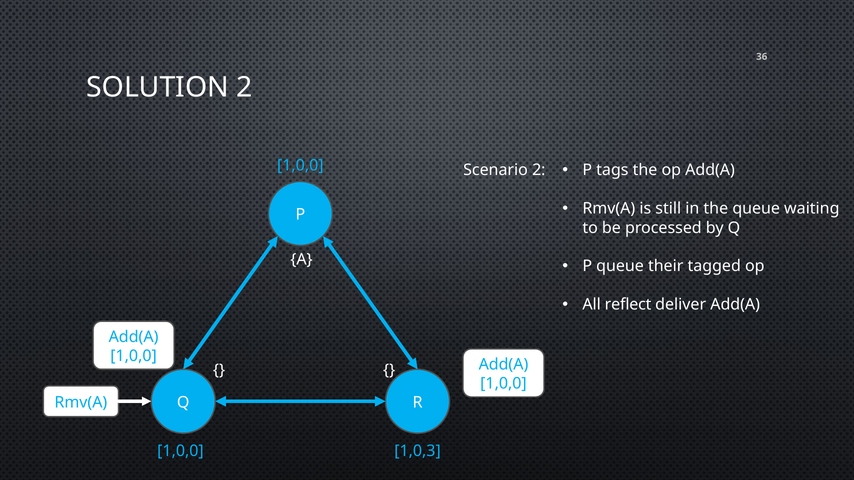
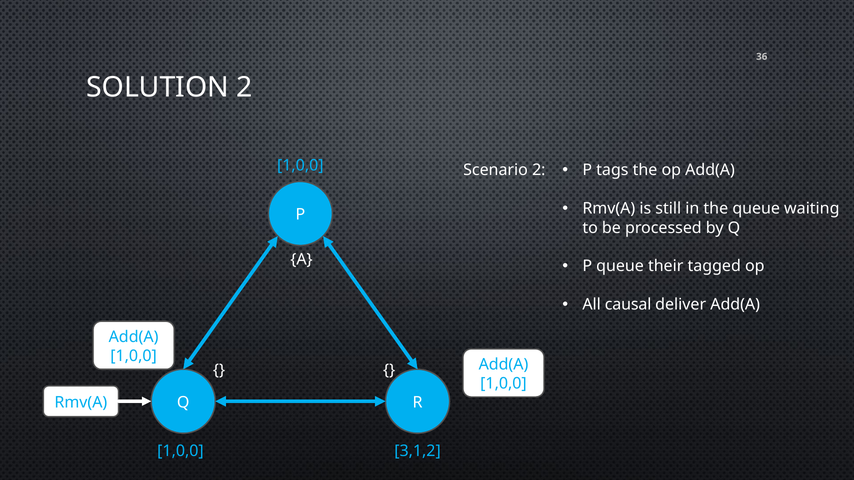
reflect: reflect -> causal
1,0,3: 1,0,3 -> 3,1,2
